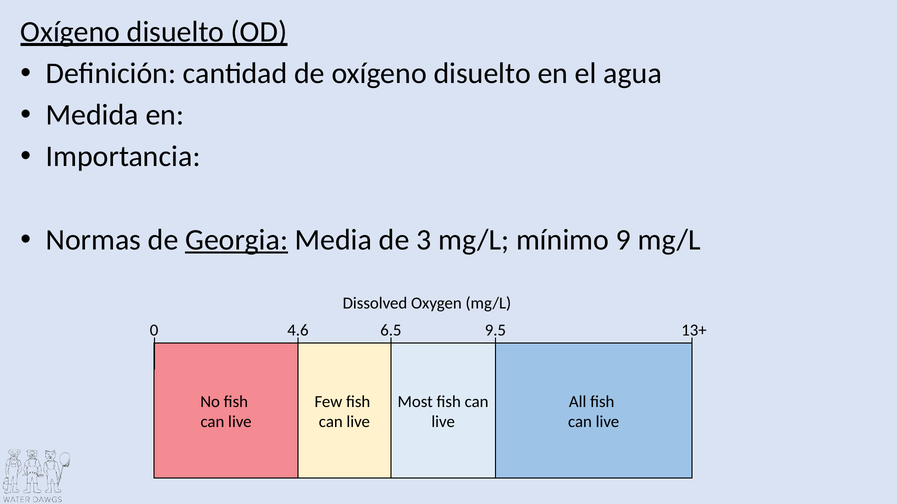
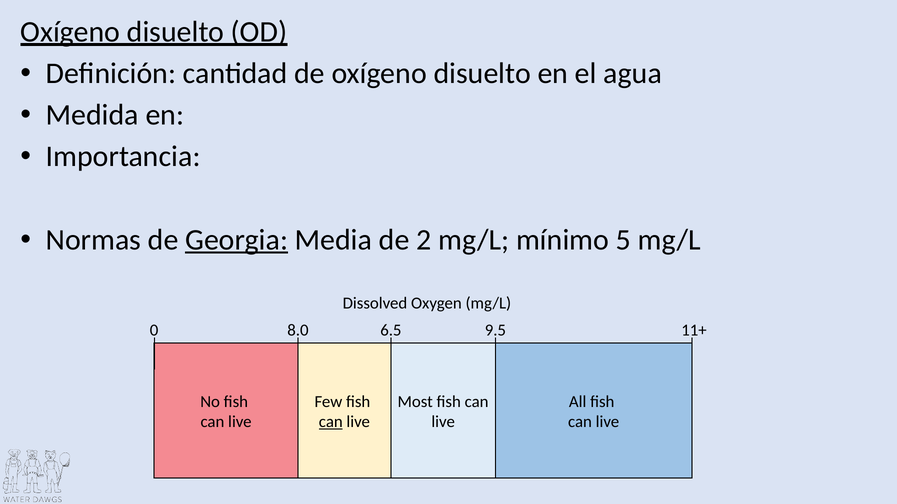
3: 3 -> 2
9: 9 -> 5
4.6: 4.6 -> 8.0
13+: 13+ -> 11+
can at (331, 422) underline: none -> present
